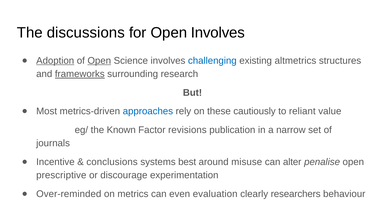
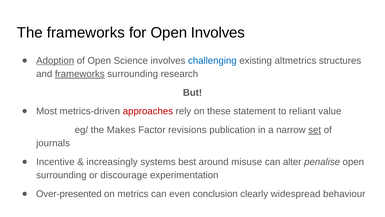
The discussions: discussions -> frameworks
Open at (99, 61) underline: present -> none
approaches colour: blue -> red
cautiously: cautiously -> statement
Known: Known -> Makes
set underline: none -> present
conclusions: conclusions -> increasingly
prescriptive at (61, 175): prescriptive -> surrounding
Over-reminded: Over-reminded -> Over-presented
evaluation: evaluation -> conclusion
researchers: researchers -> widespread
